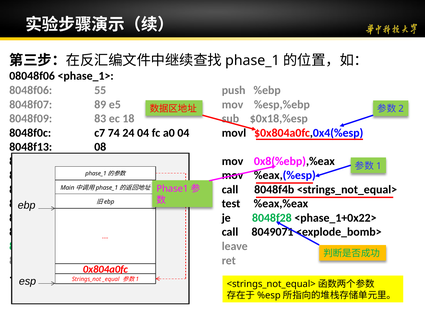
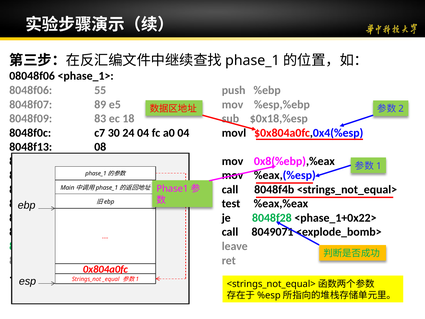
c7 74: 74 -> 30
